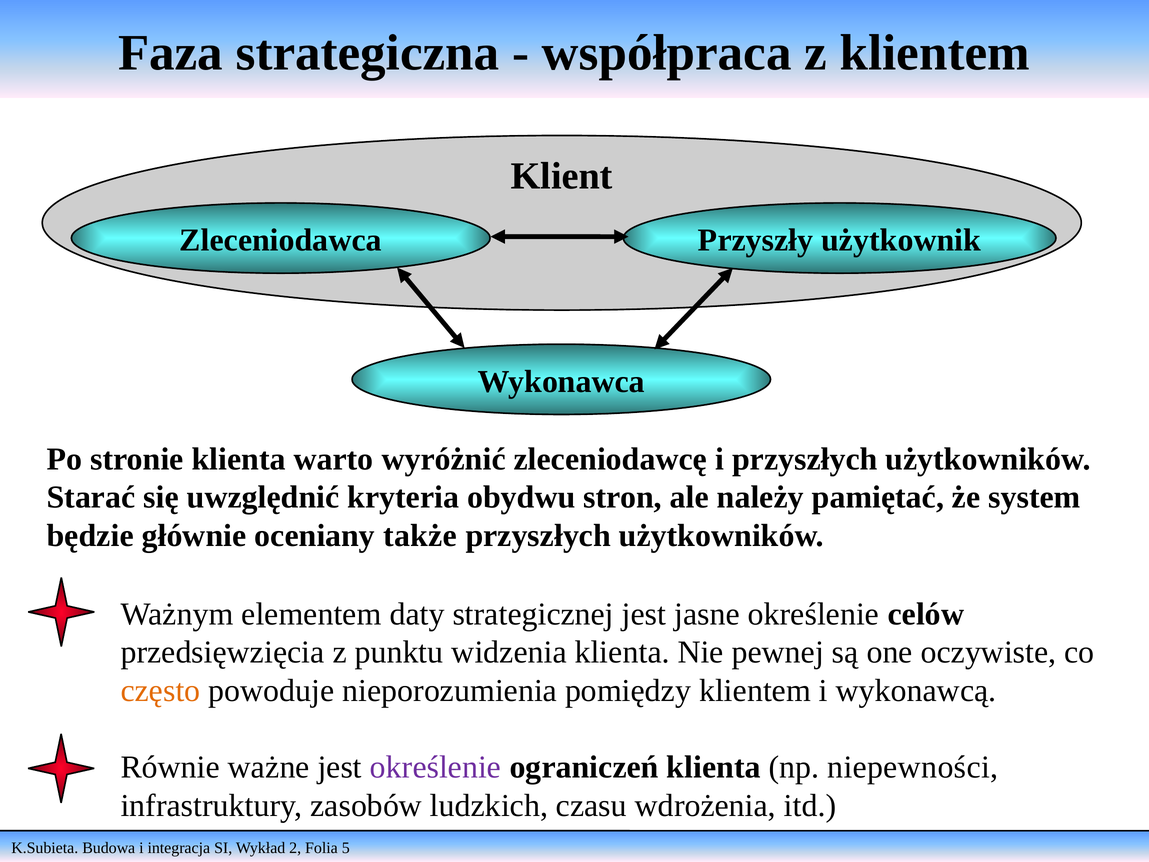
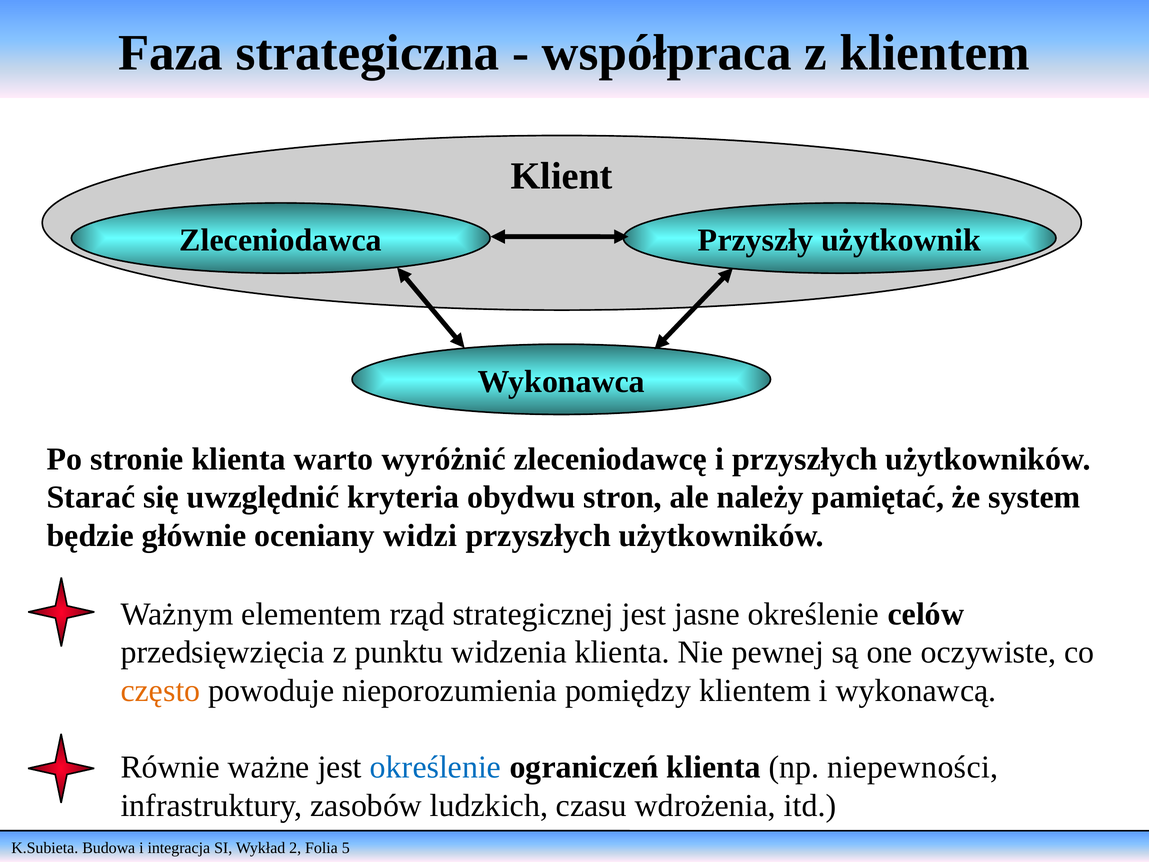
także: także -> widzi
daty: daty -> rząd
określenie at (436, 767) colour: purple -> blue
